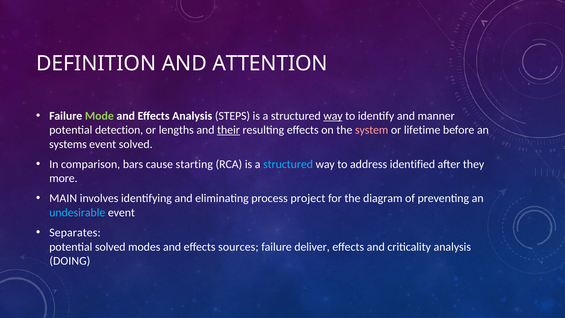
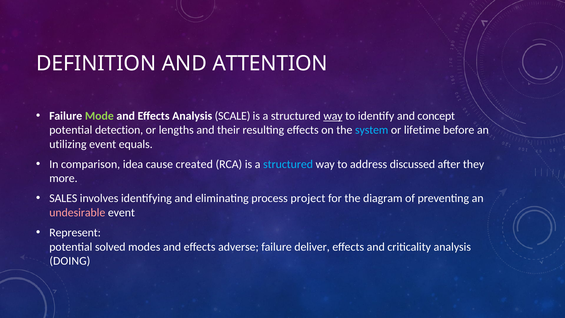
STEPS: STEPS -> SCALE
manner: manner -> concept
their underline: present -> none
system colour: pink -> light blue
systems: systems -> utilizing
event solved: solved -> equals
bars: bars -> idea
starting: starting -> created
identified: identified -> discussed
MAIN: MAIN -> SALES
undesirable colour: light blue -> pink
Separates: Separates -> Represent
sources;: sources; -> adverse;
